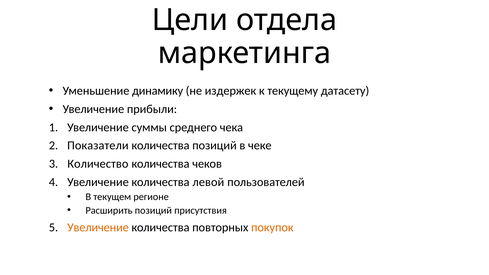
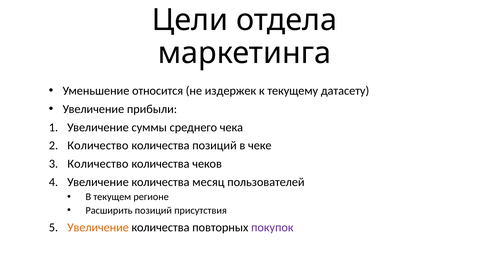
динамику: динамику -> относится
Показатели at (98, 146): Показатели -> Количество
левой: левой -> месяц
покупок colour: orange -> purple
